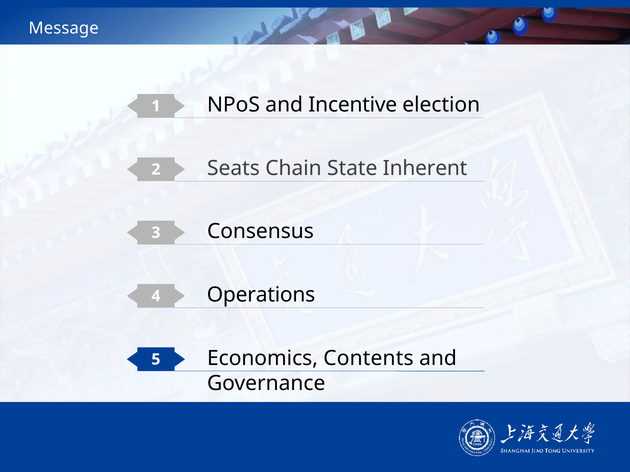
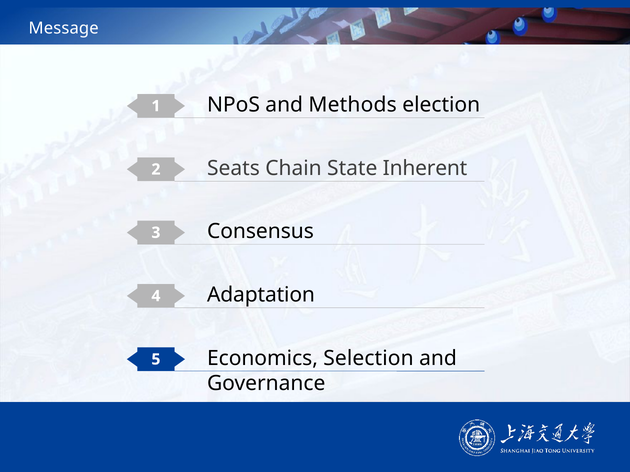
Incentive: Incentive -> Methods
Operations: Operations -> Adaptation
Contents: Contents -> Selection
